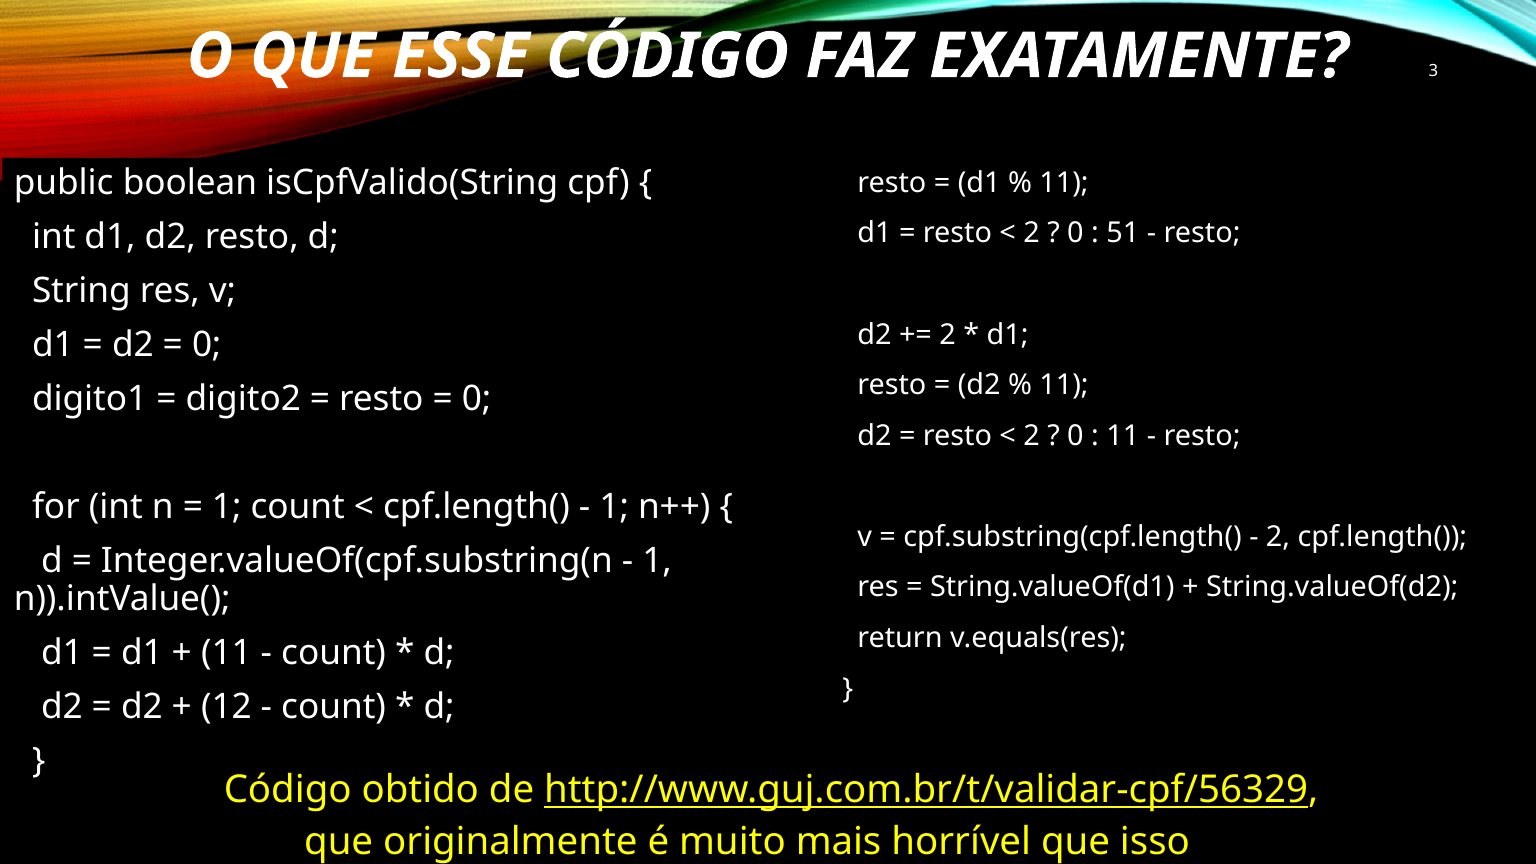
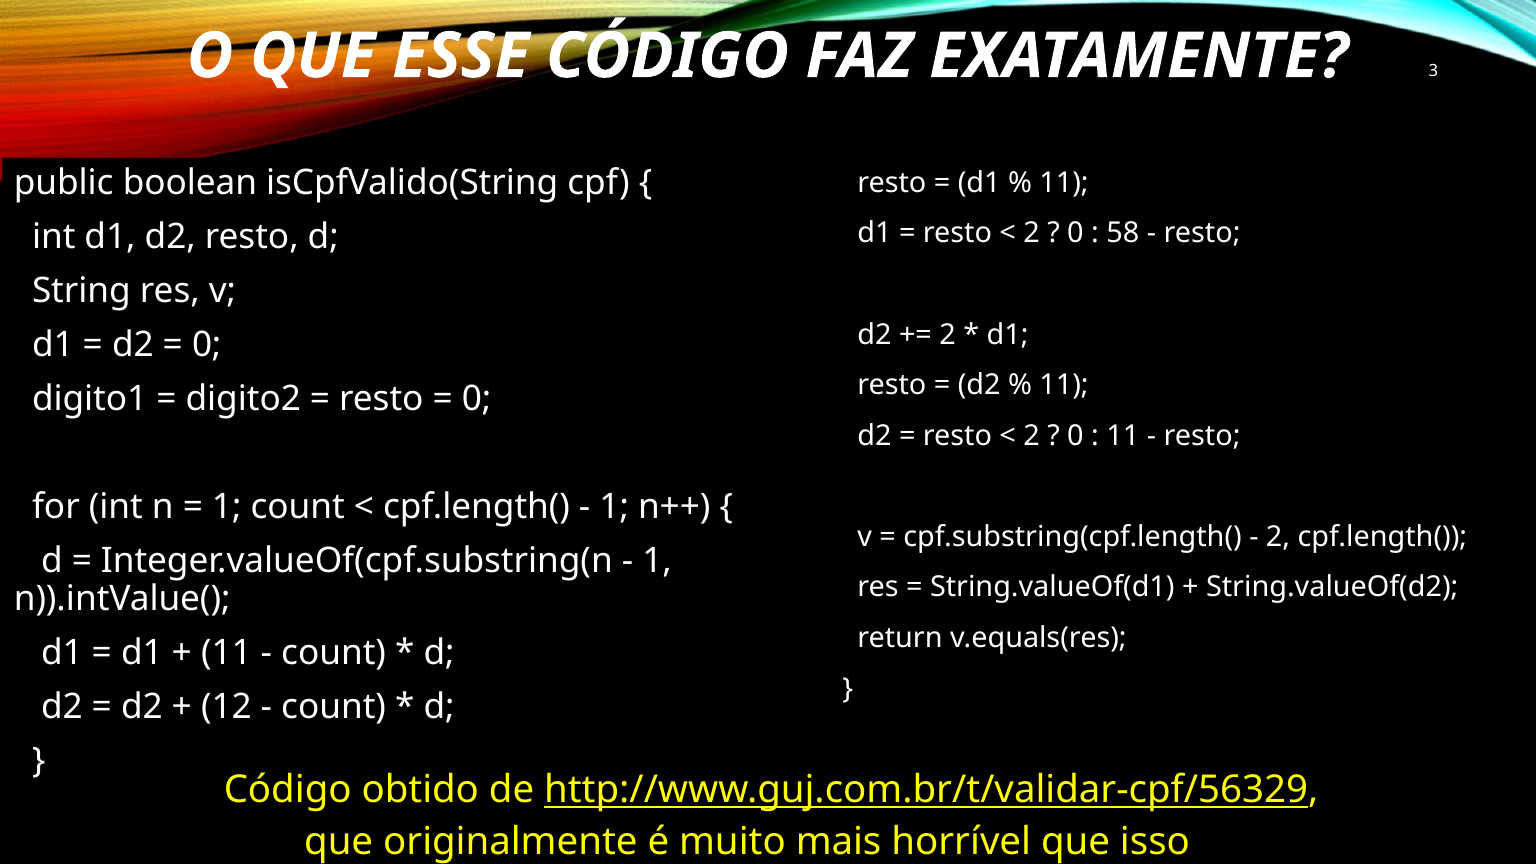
51: 51 -> 58
